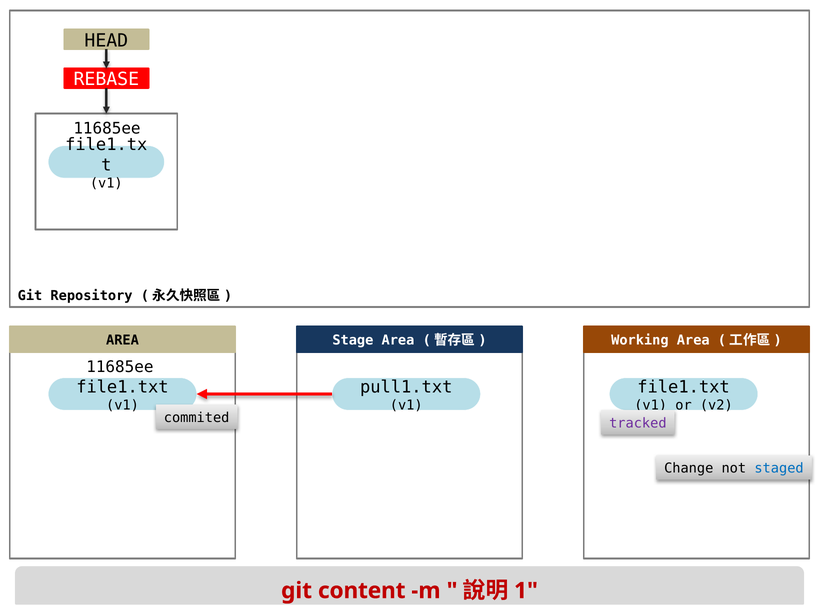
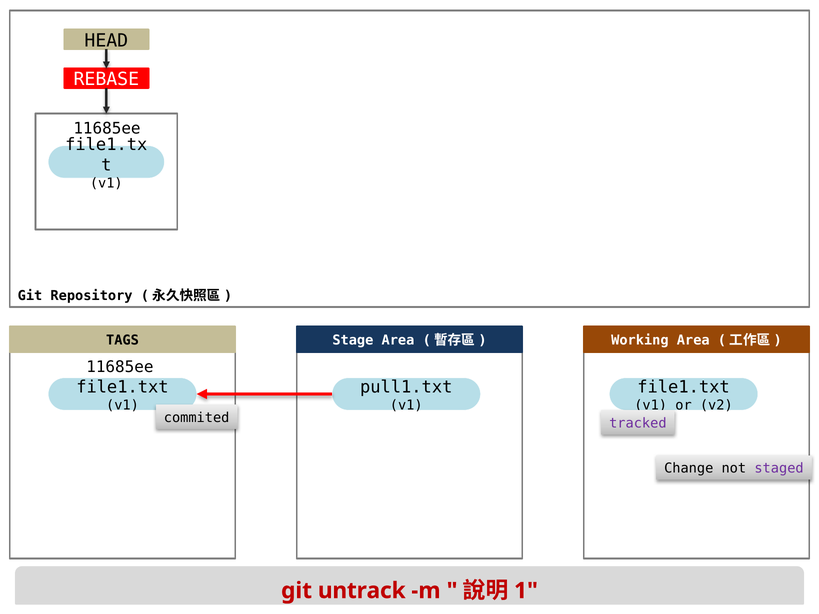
AREA at (123, 340): AREA -> TAGS
staged colour: blue -> purple
content: content -> untrack
